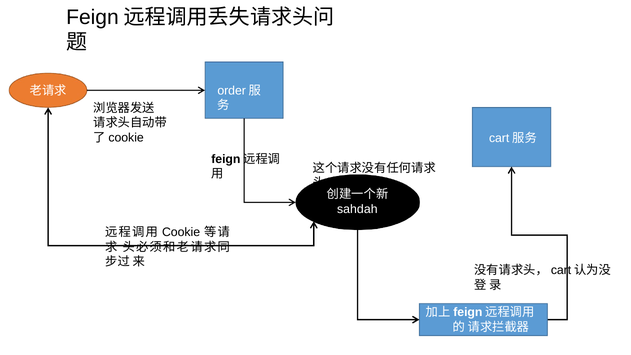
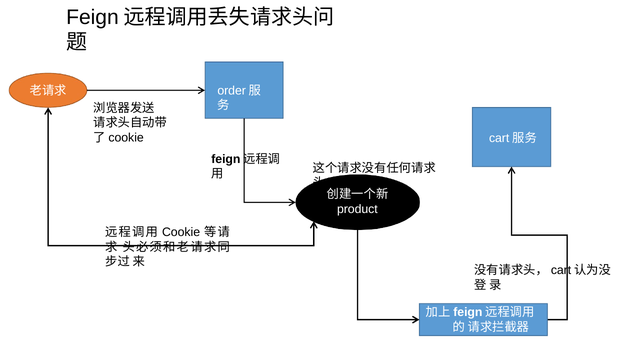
sahdah: sahdah -> product
